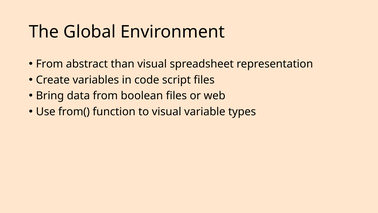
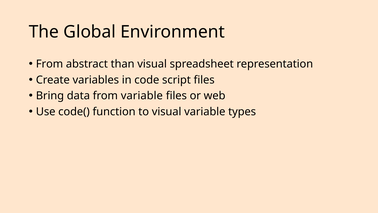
from boolean: boolean -> variable
from(: from( -> code(
